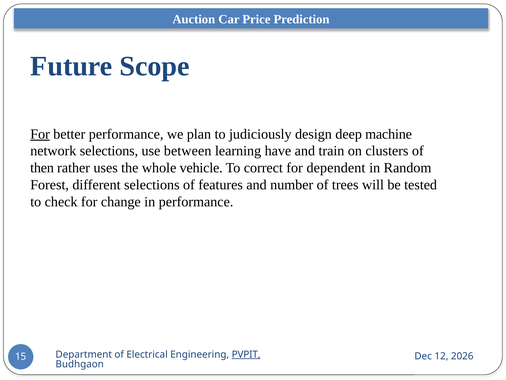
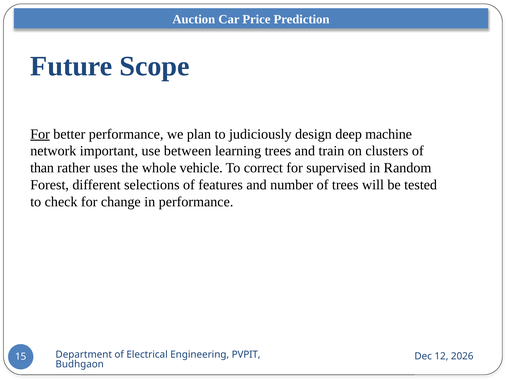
network selections: selections -> important
learning have: have -> trees
then: then -> than
dependent: dependent -> supervised
PVPIT underline: present -> none
